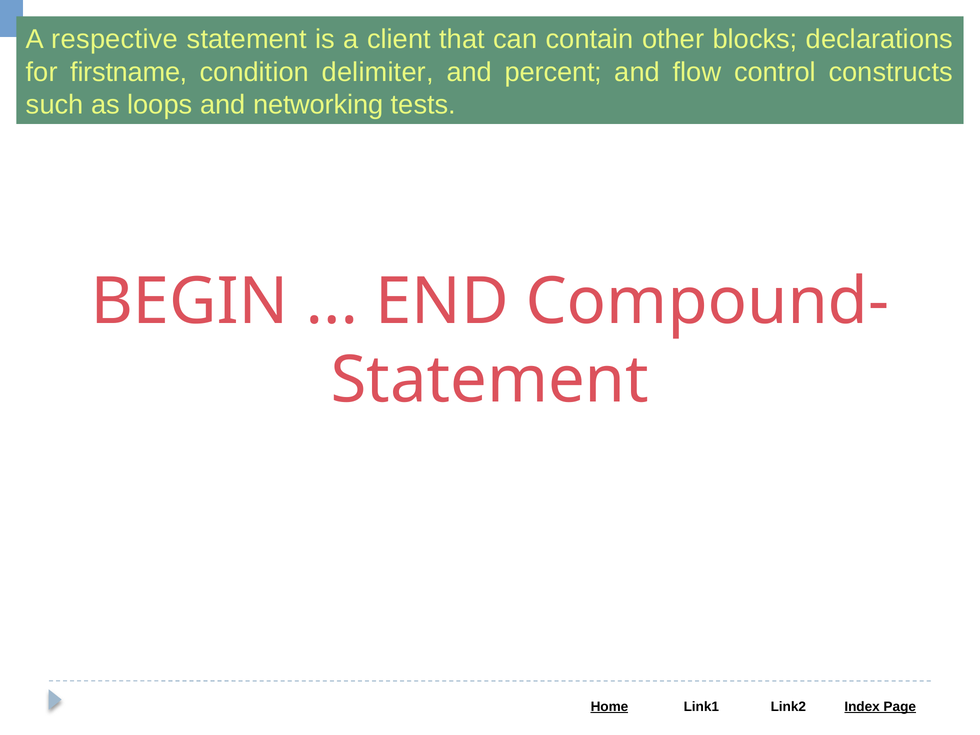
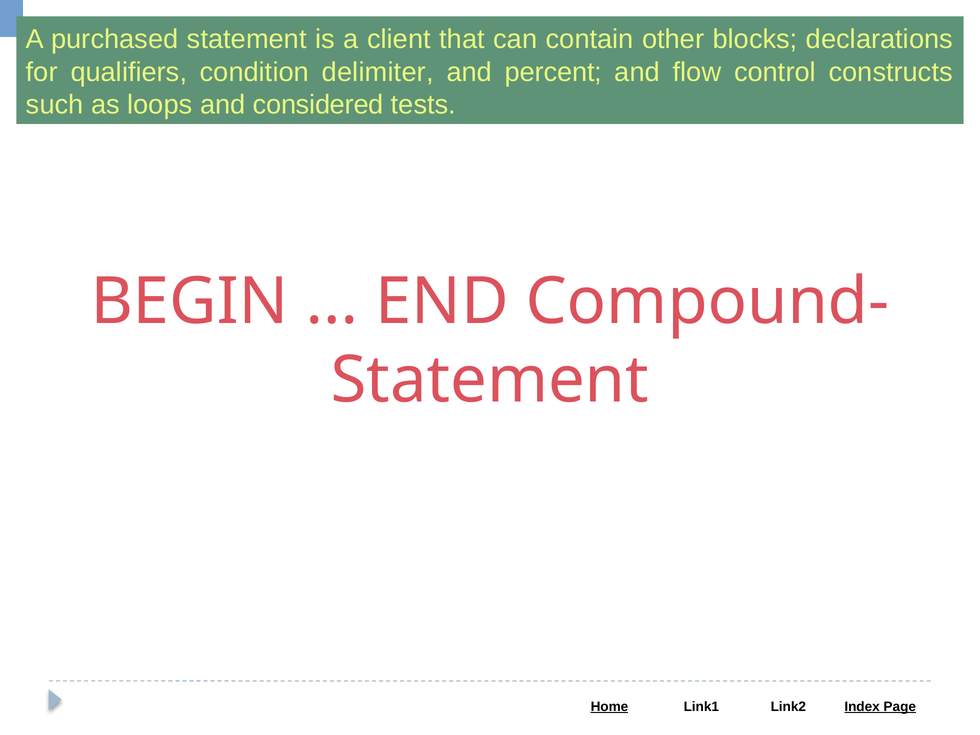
respective: respective -> purchased
firstname: firstname -> qualifiers
networking: networking -> considered
